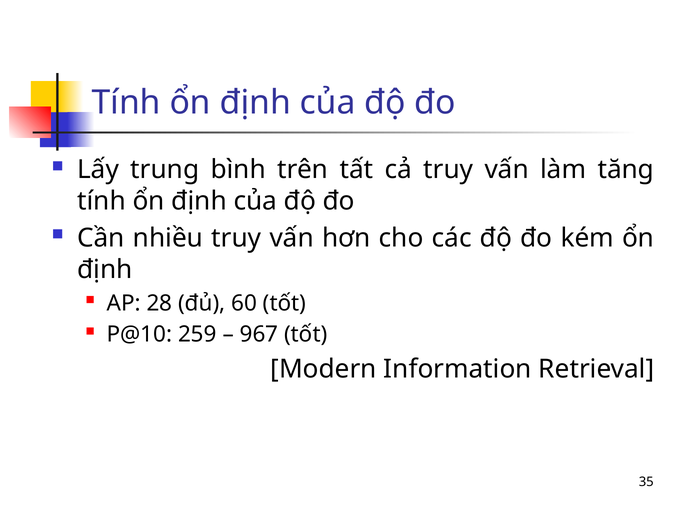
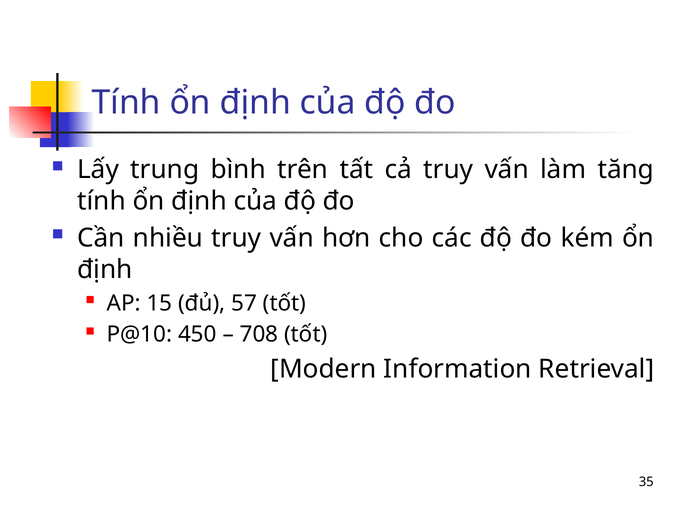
28: 28 -> 15
60: 60 -> 57
259: 259 -> 450
967: 967 -> 708
